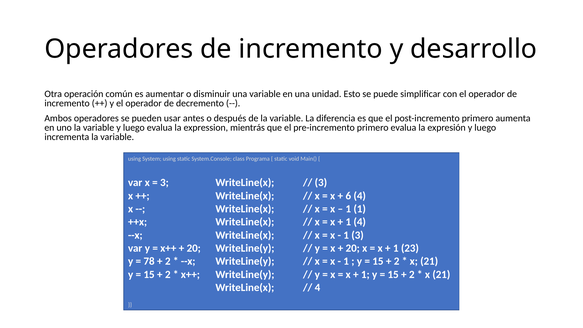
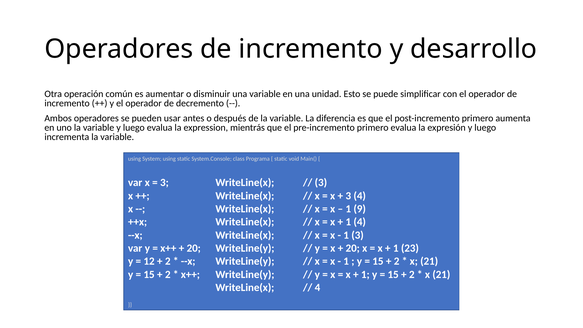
6 at (348, 196): 6 -> 3
1 1: 1 -> 9
78: 78 -> 12
